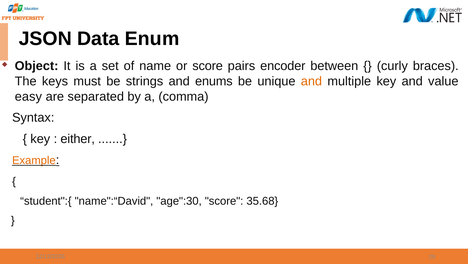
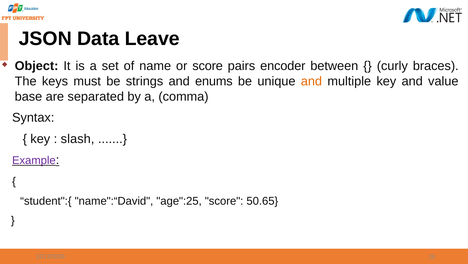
Enum: Enum -> Leave
easy: easy -> base
either: either -> slash
Example colour: orange -> purple
age":30: age":30 -> age":25
35.68: 35.68 -> 50.65
